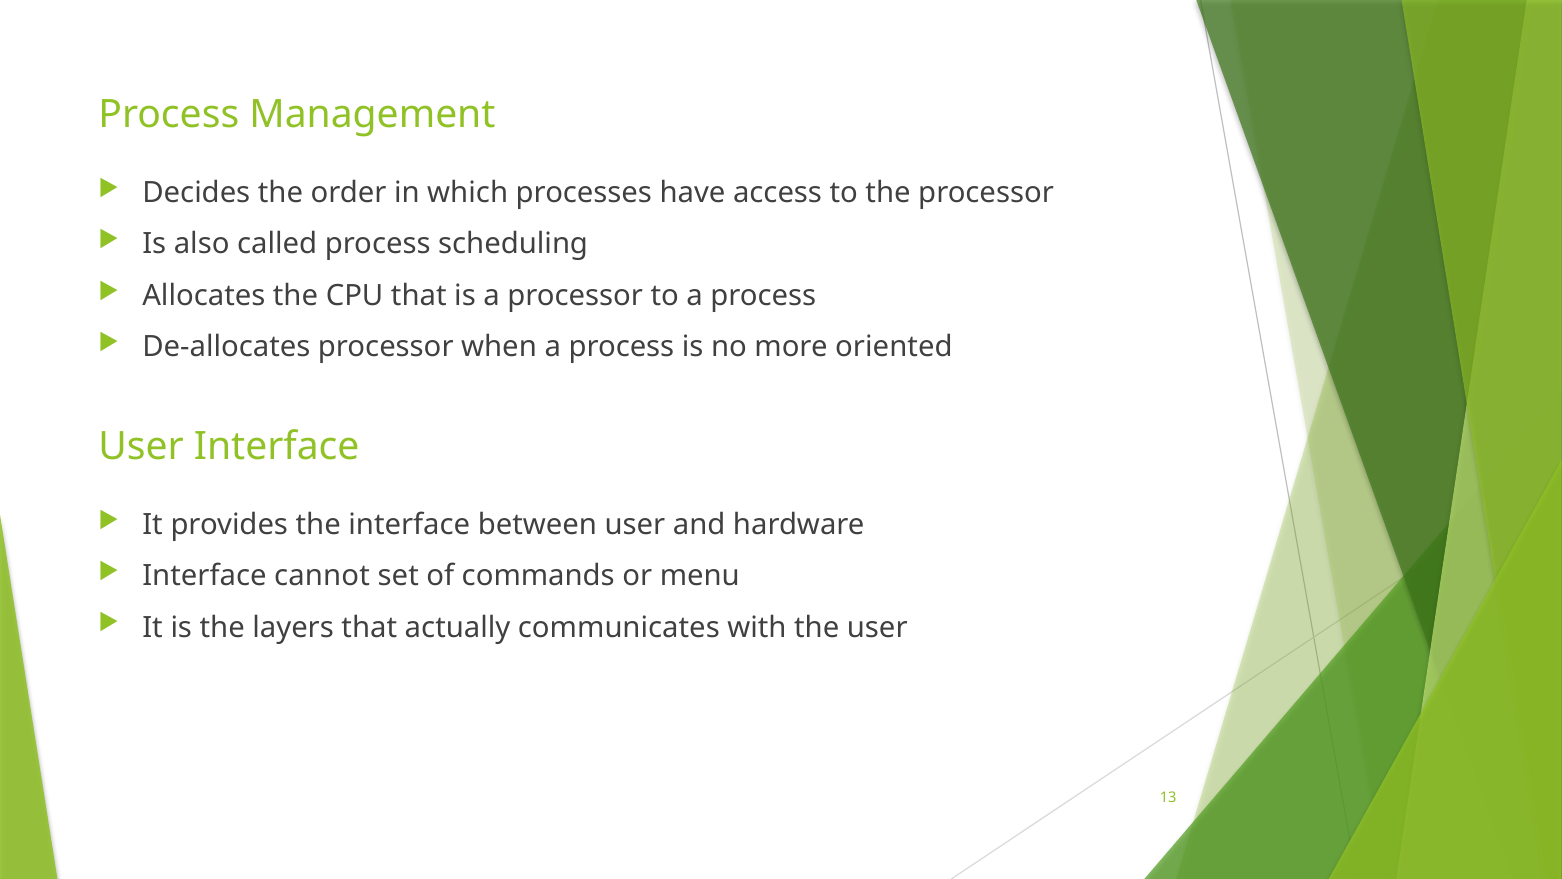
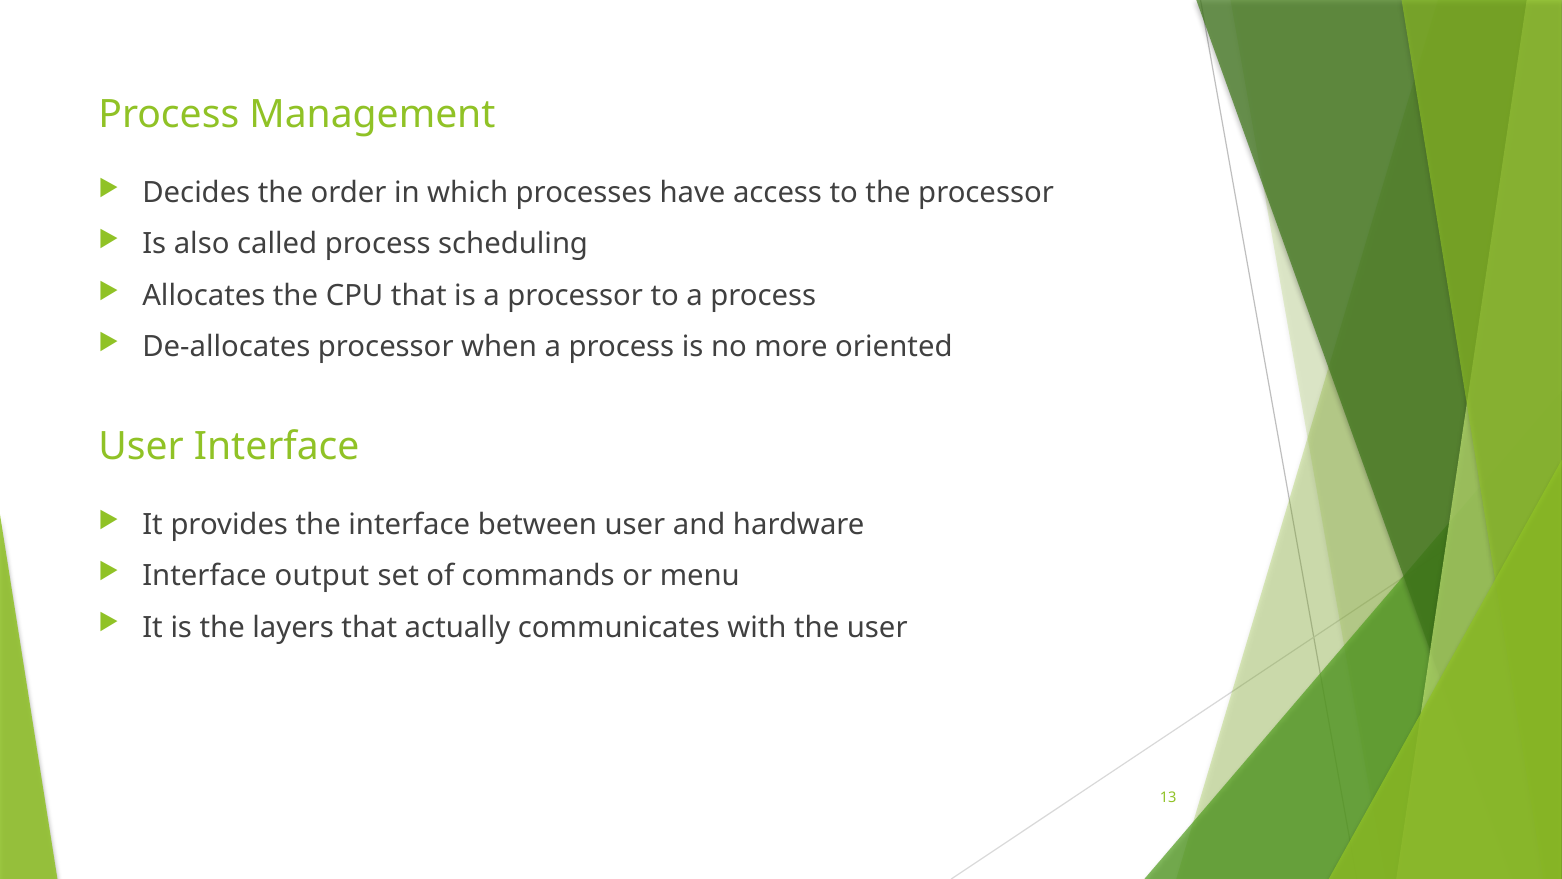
cannot: cannot -> output
